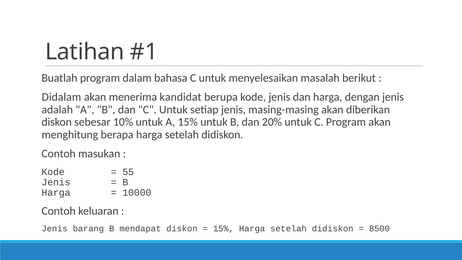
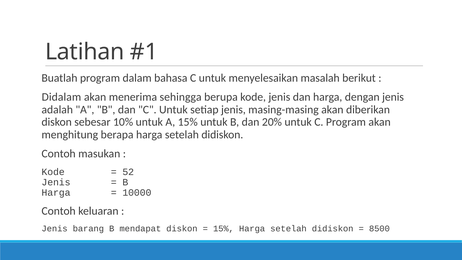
kandidat: kandidat -> sehingga
55: 55 -> 52
